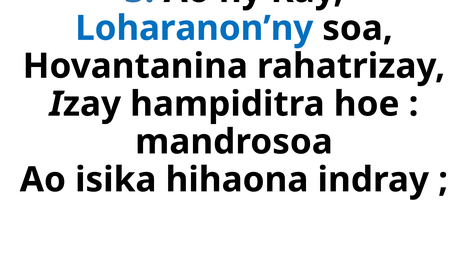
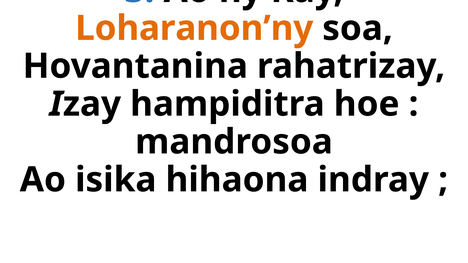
Loharanon’ny colour: blue -> orange
